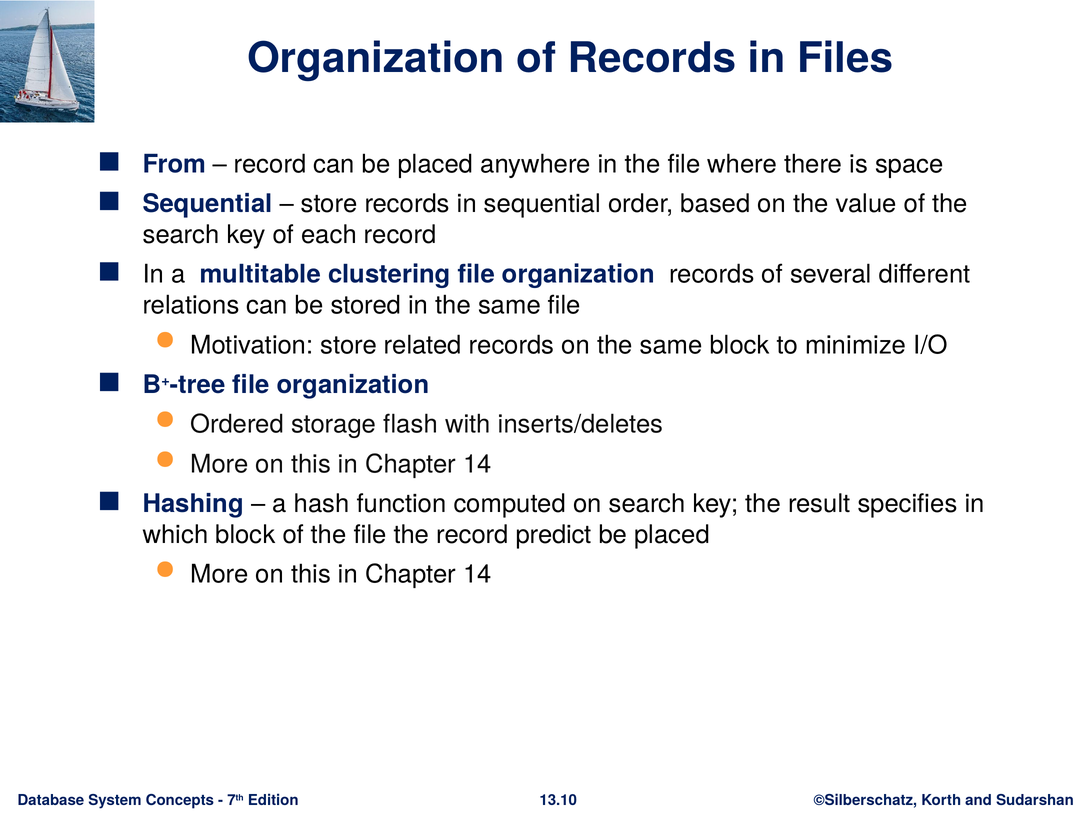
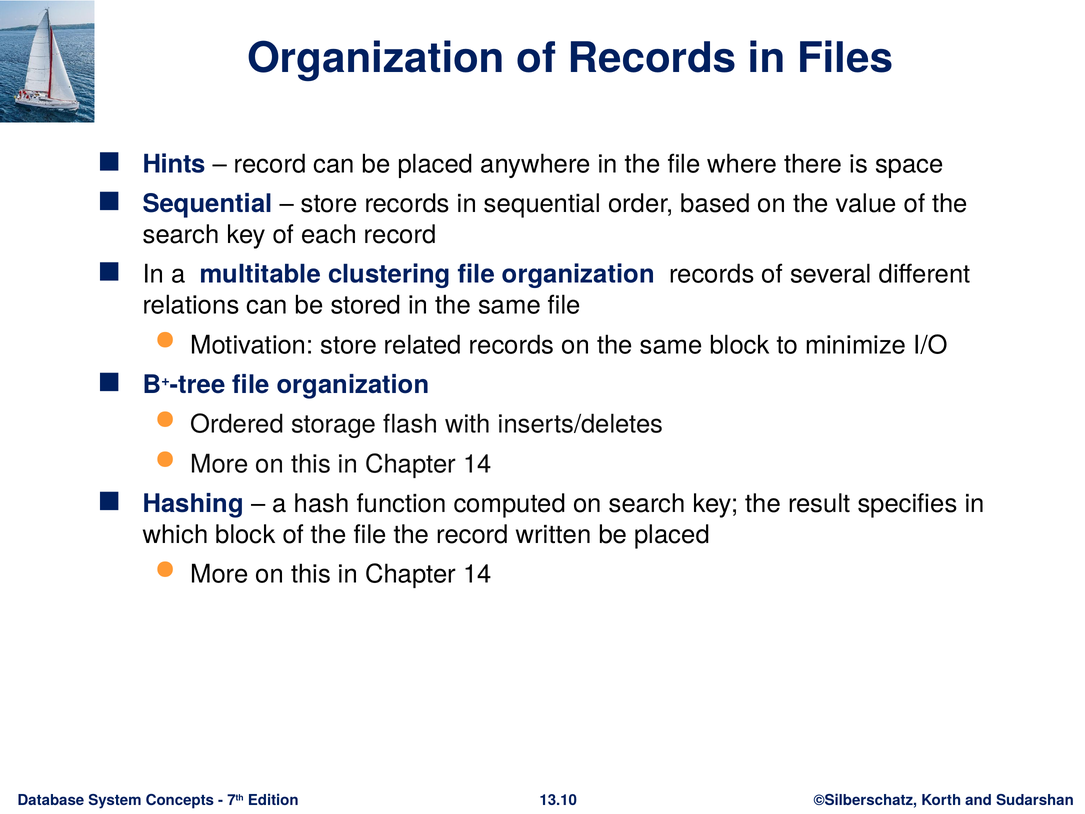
From: From -> Hints
predict: predict -> written
